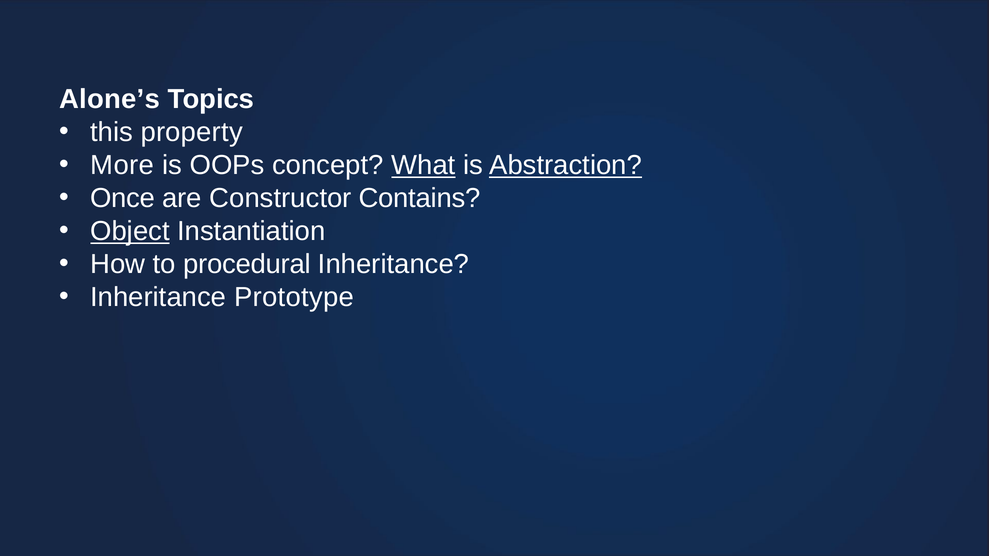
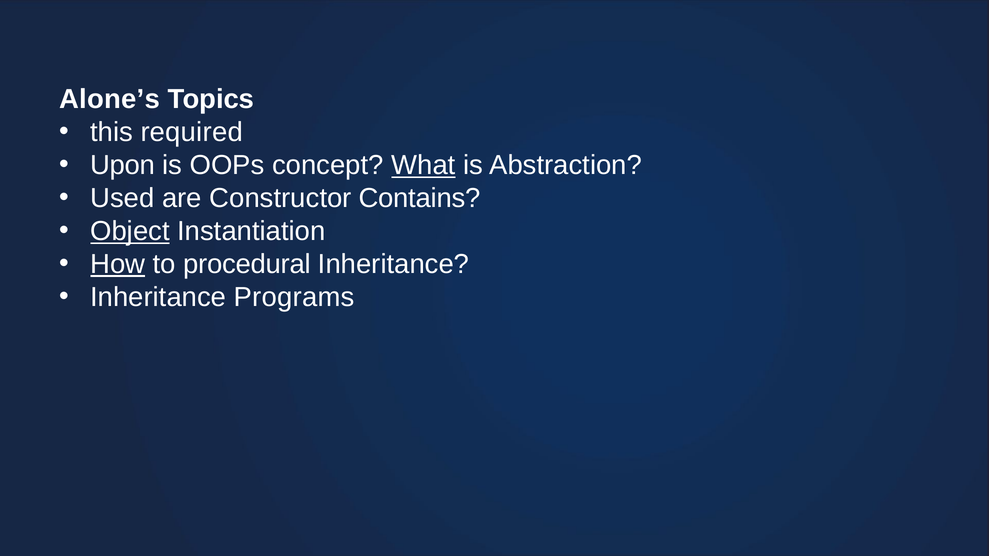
property: property -> required
More: More -> Upon
Abstraction underline: present -> none
Once: Once -> Used
How underline: none -> present
Prototype: Prototype -> Programs
